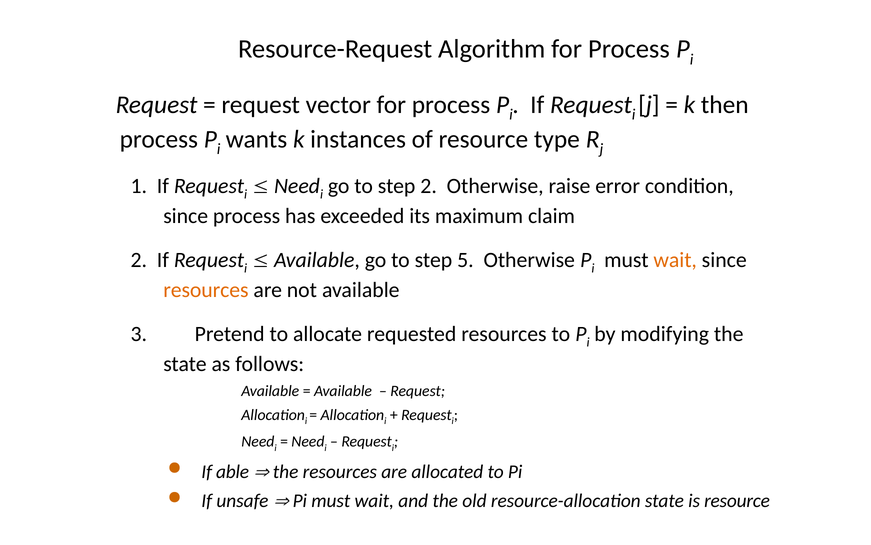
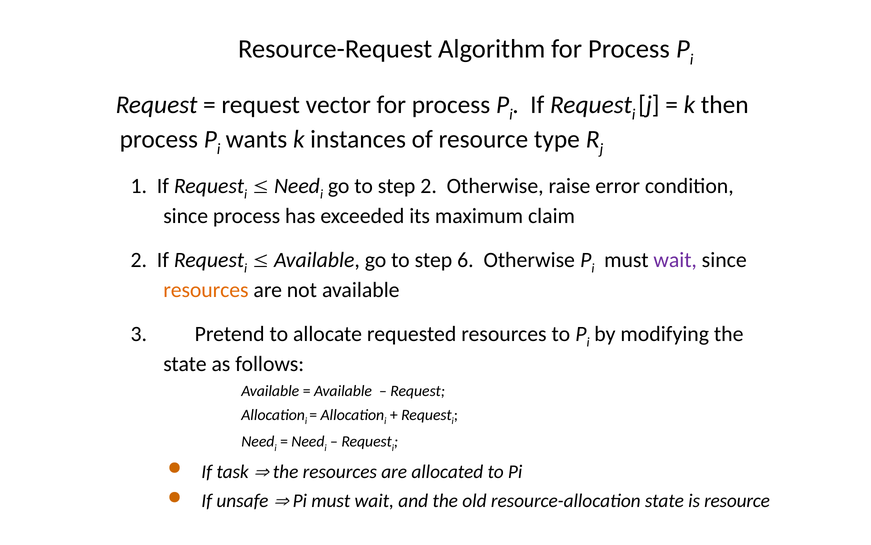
5: 5 -> 6
wait at (675, 260) colour: orange -> purple
able: able -> task
